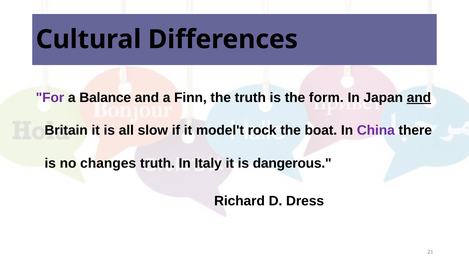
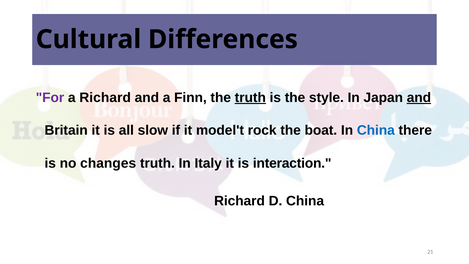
a Balance: Balance -> Richard
truth at (250, 98) underline: none -> present
form: form -> style
China at (376, 130) colour: purple -> blue
dangerous: dangerous -> interaction
D Dress: Dress -> China
